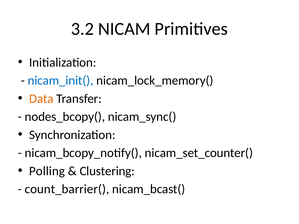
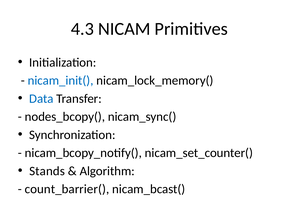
3.2: 3.2 -> 4.3
Data colour: orange -> blue
Polling: Polling -> Stands
Clustering: Clustering -> Algorithm
